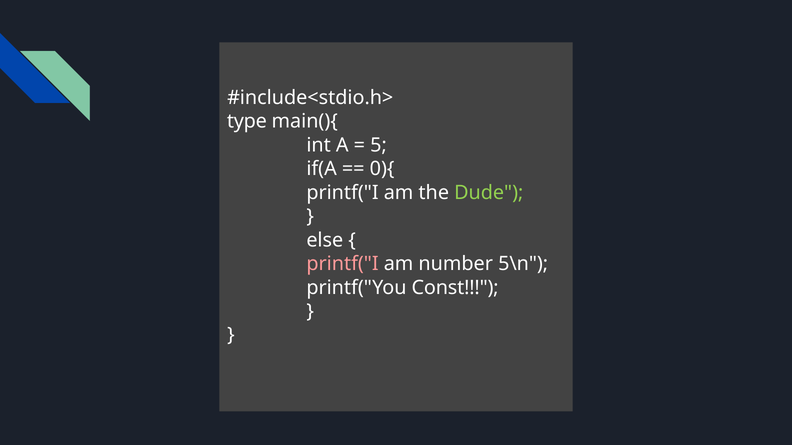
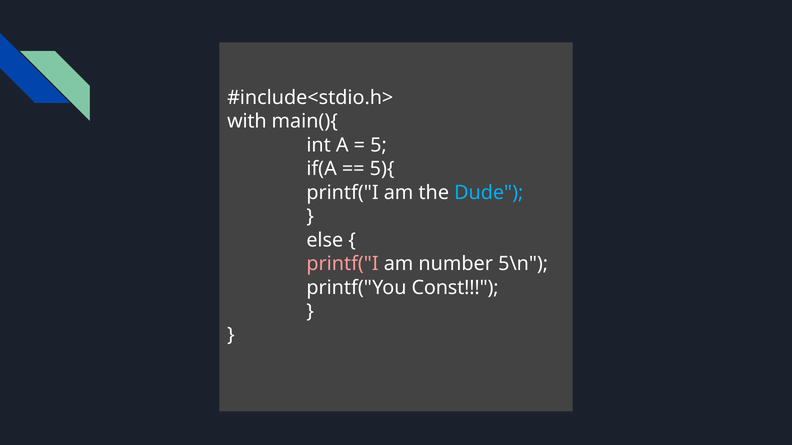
type: type -> with
0){: 0){ -> 5){
Dude colour: light green -> light blue
